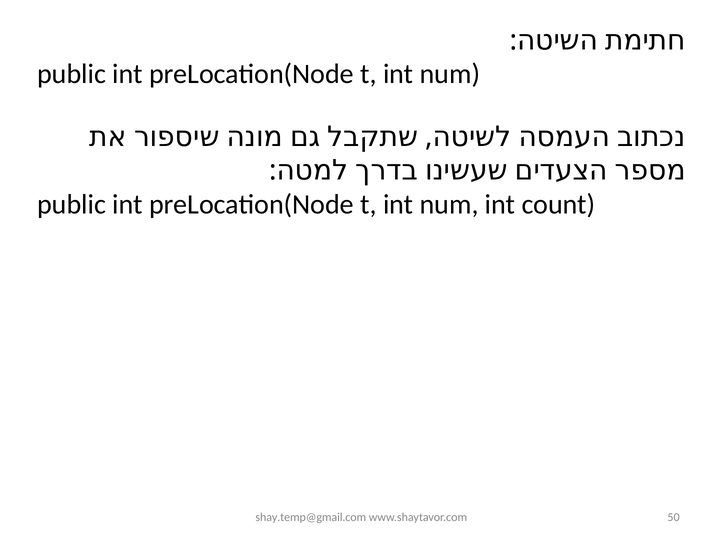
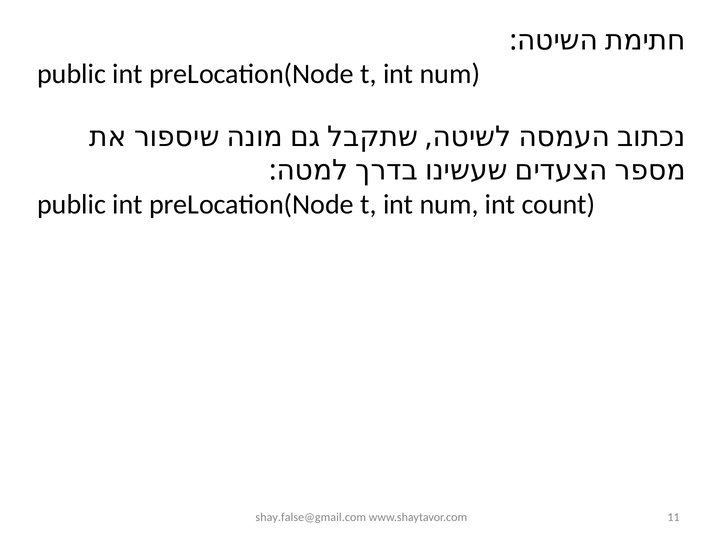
shay.temp@gmail.com: shay.temp@gmail.com -> shay.false@gmail.com
50: 50 -> 11
